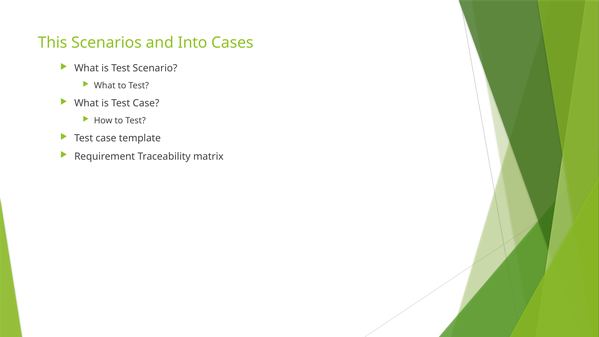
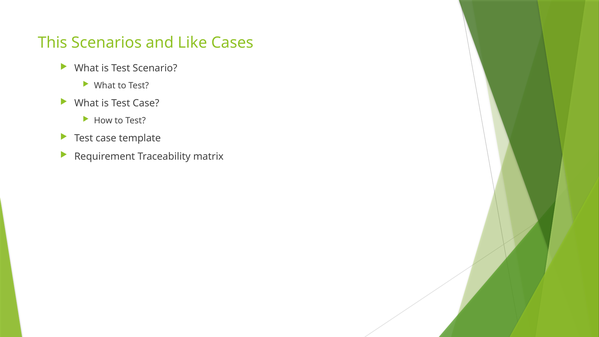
Into: Into -> Like
